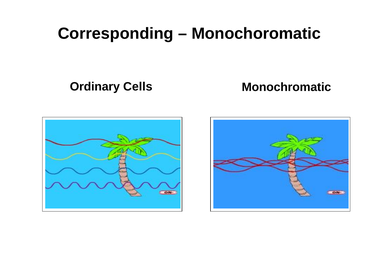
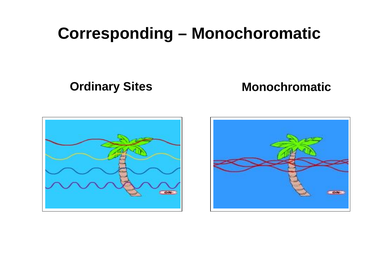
Cells: Cells -> Sites
